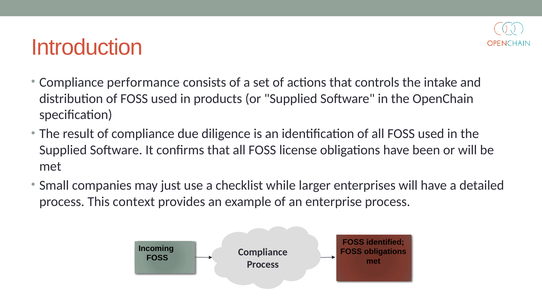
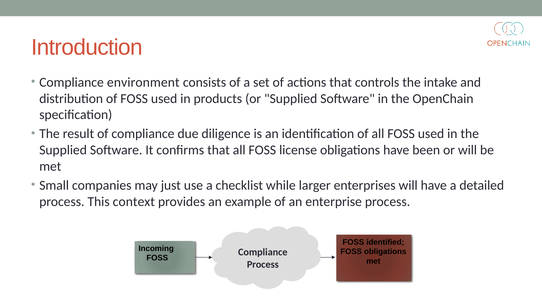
performance: performance -> environment
